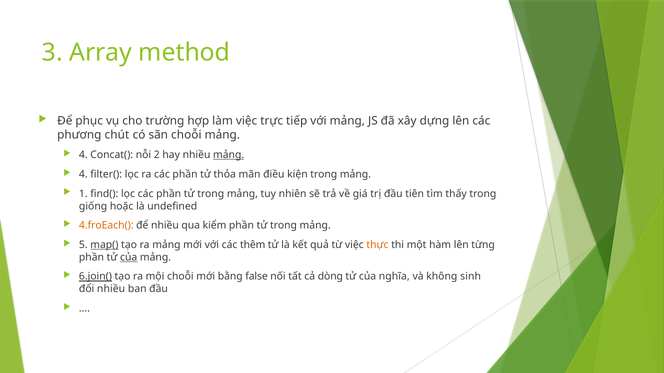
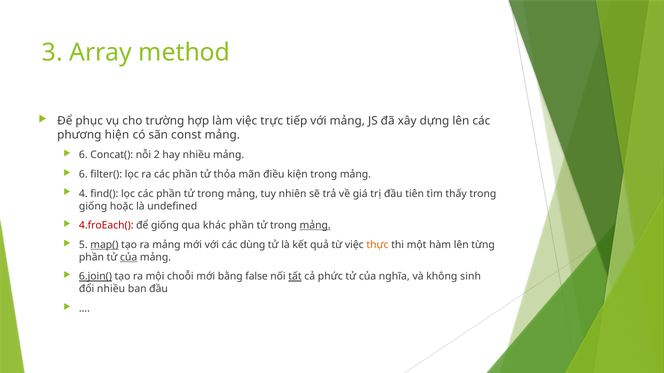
chút: chút -> hiện
sãn choỗi: choỗi -> const
4 at (83, 155): 4 -> 6
mảng at (229, 155) underline: present -> none
4 at (83, 175): 4 -> 6
1: 1 -> 4
4.froEach( colour: orange -> red
để nhiều: nhiều -> giống
kiểm: kiểm -> khác
mảng at (315, 226) underline: none -> present
thêm: thêm -> dùng
tất underline: none -> present
dòng: dòng -> phức
